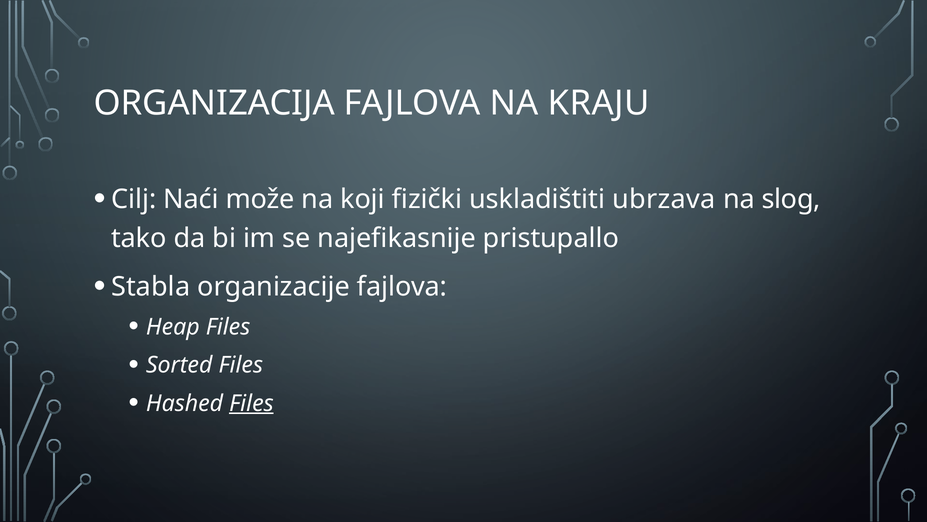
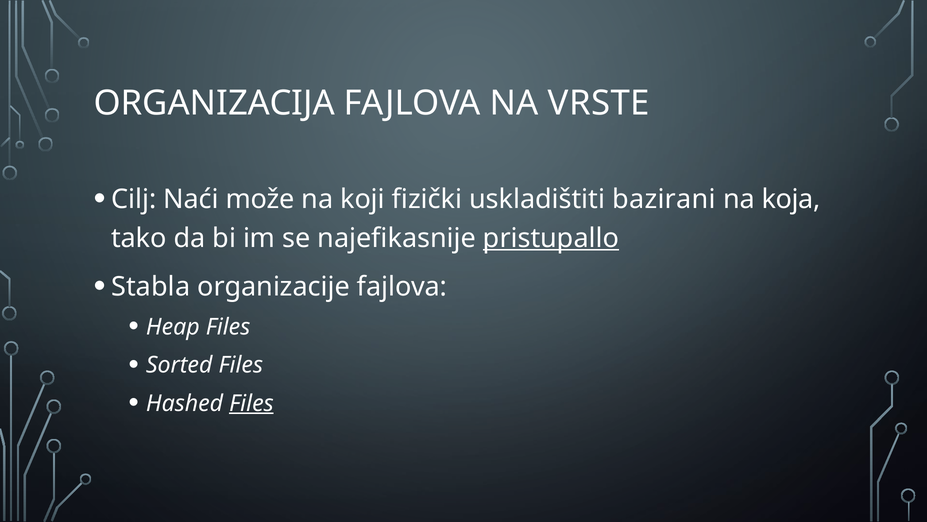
KRAJU: KRAJU -> VRSTE
ubrzava: ubrzava -> bazirani
slog: slog -> koja
pristupallo underline: none -> present
